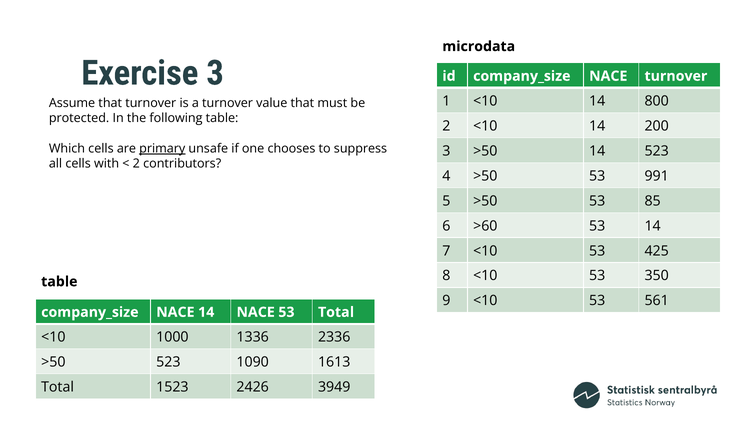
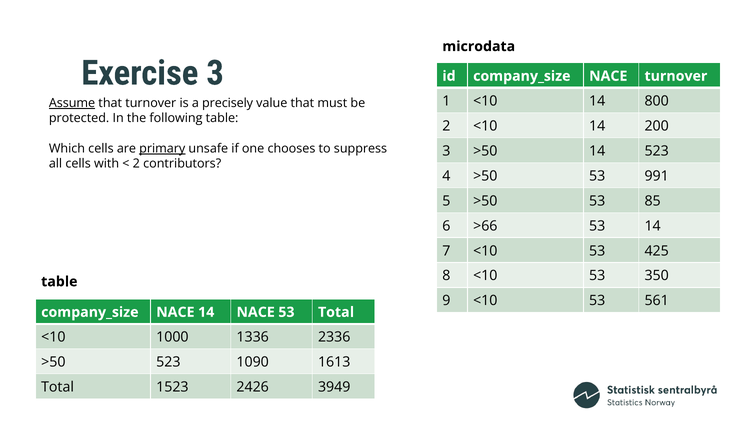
Assume underline: none -> present
a turnover: turnover -> precisely
>60: >60 -> >66
